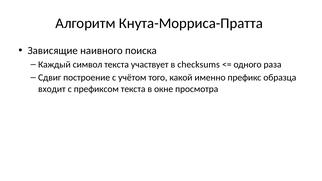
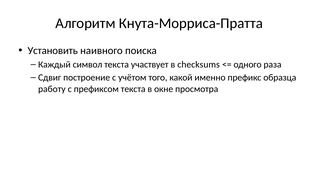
Зависящие: Зависящие -> Установить
входит: входит -> работу
